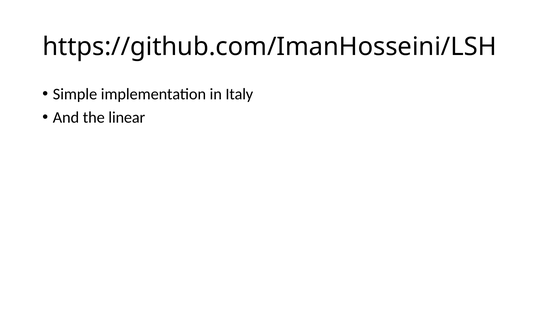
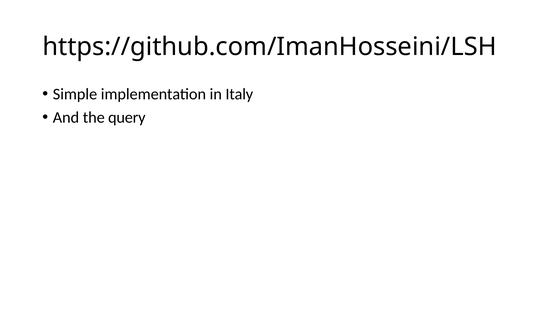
linear: linear -> query
